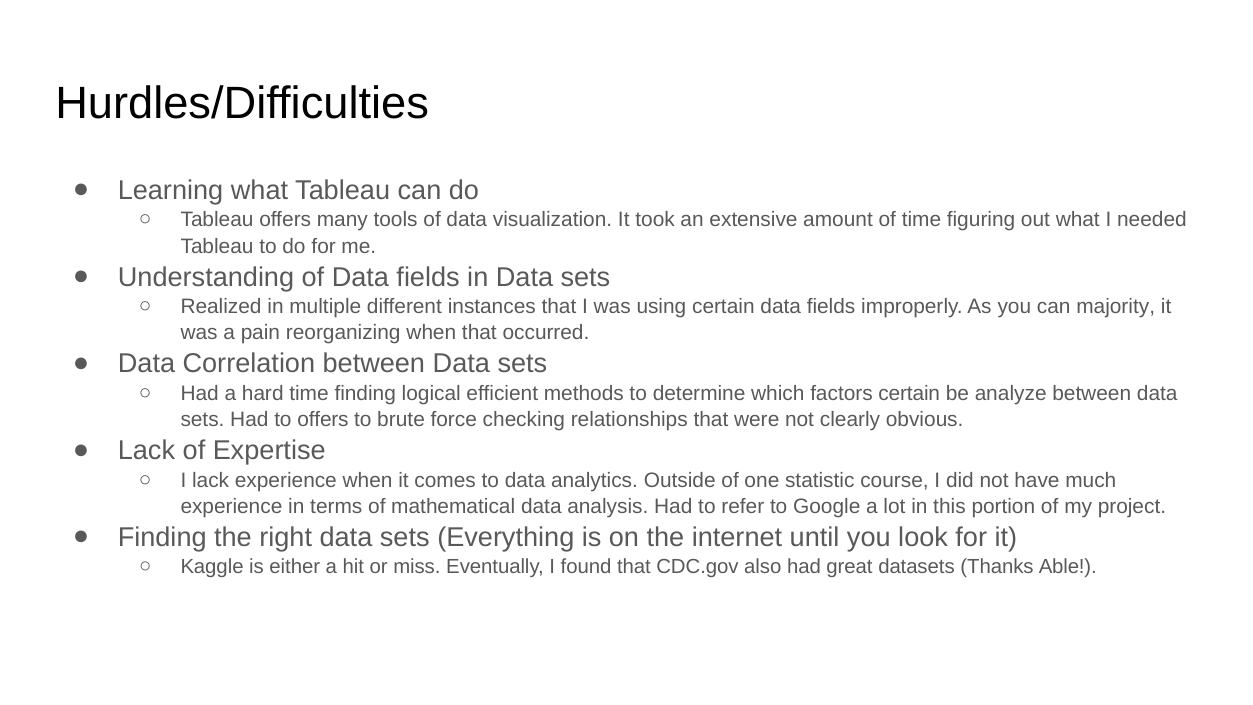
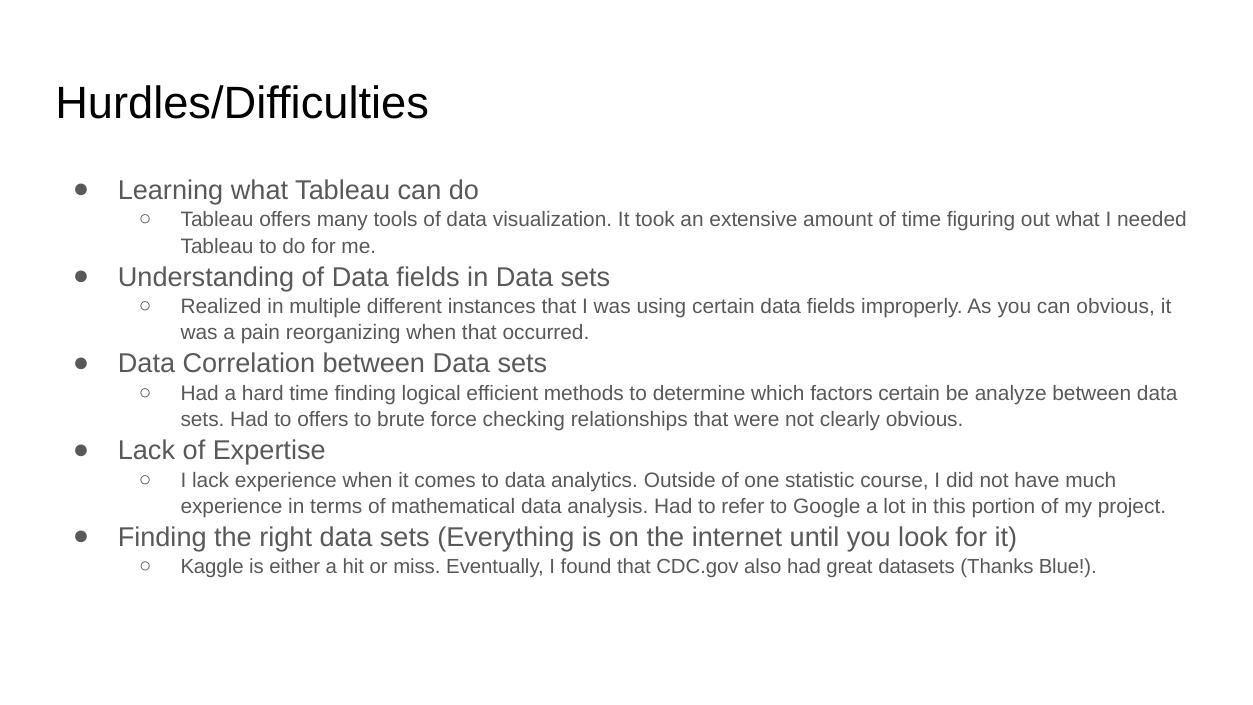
can majority: majority -> obvious
Able: Able -> Blue
